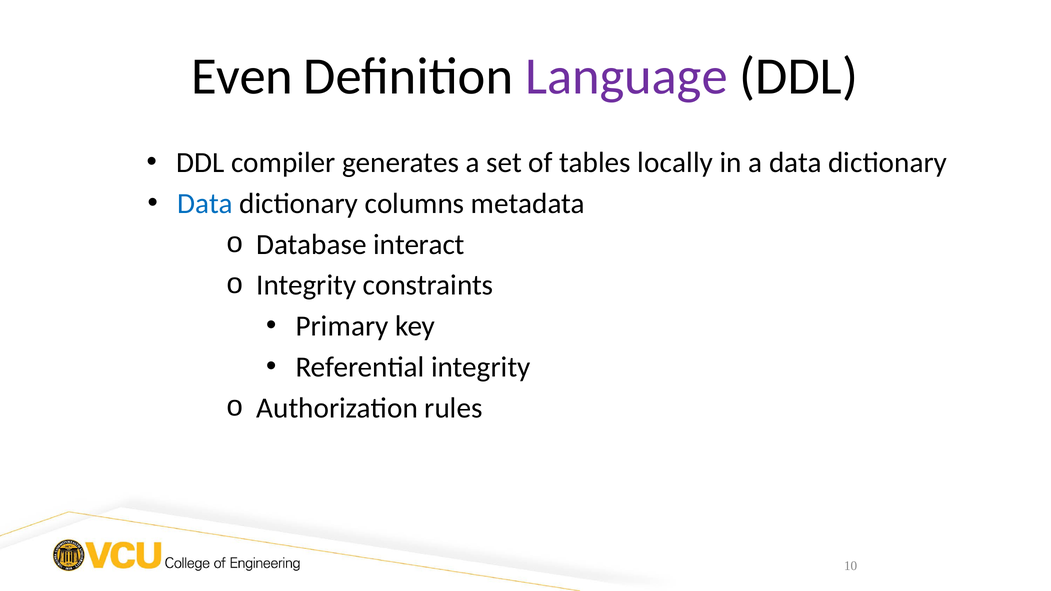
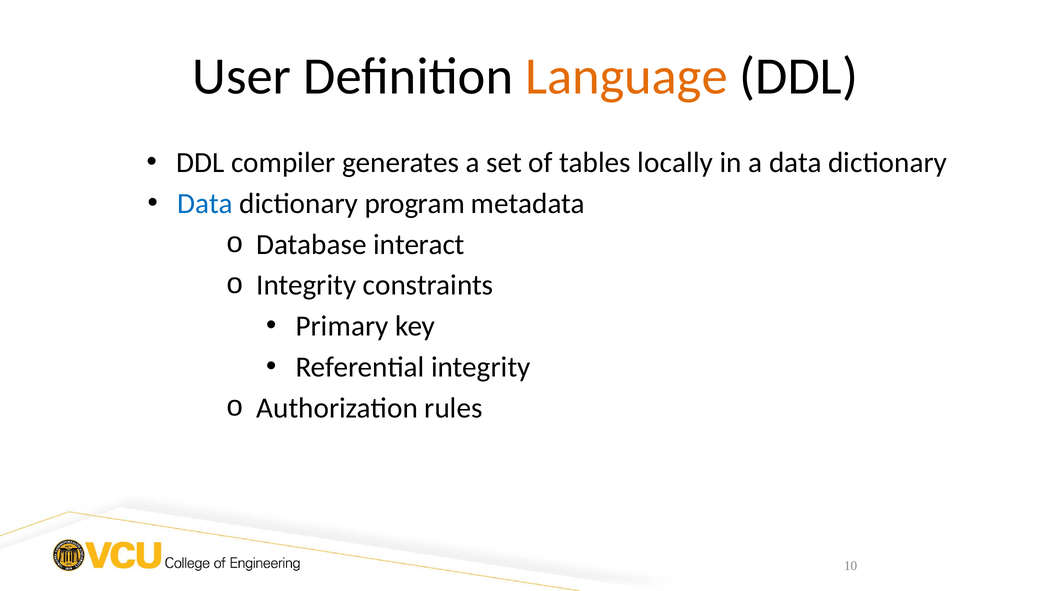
Even: Even -> User
Language colour: purple -> orange
columns: columns -> program
